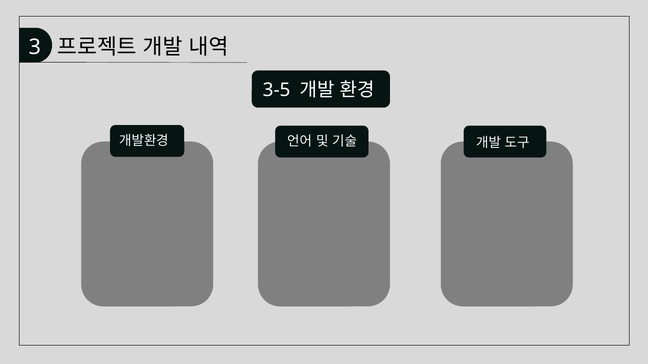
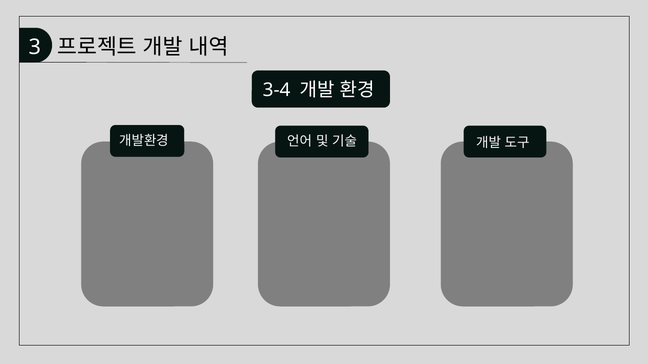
3-5: 3-5 -> 3-4
